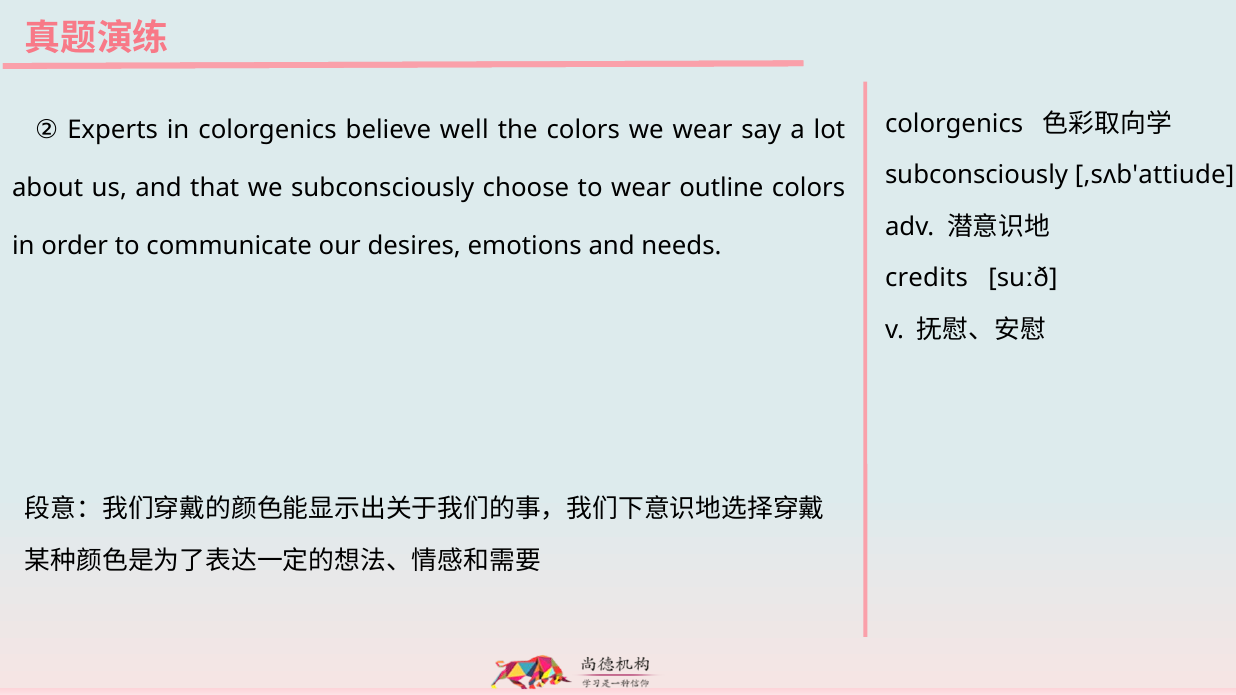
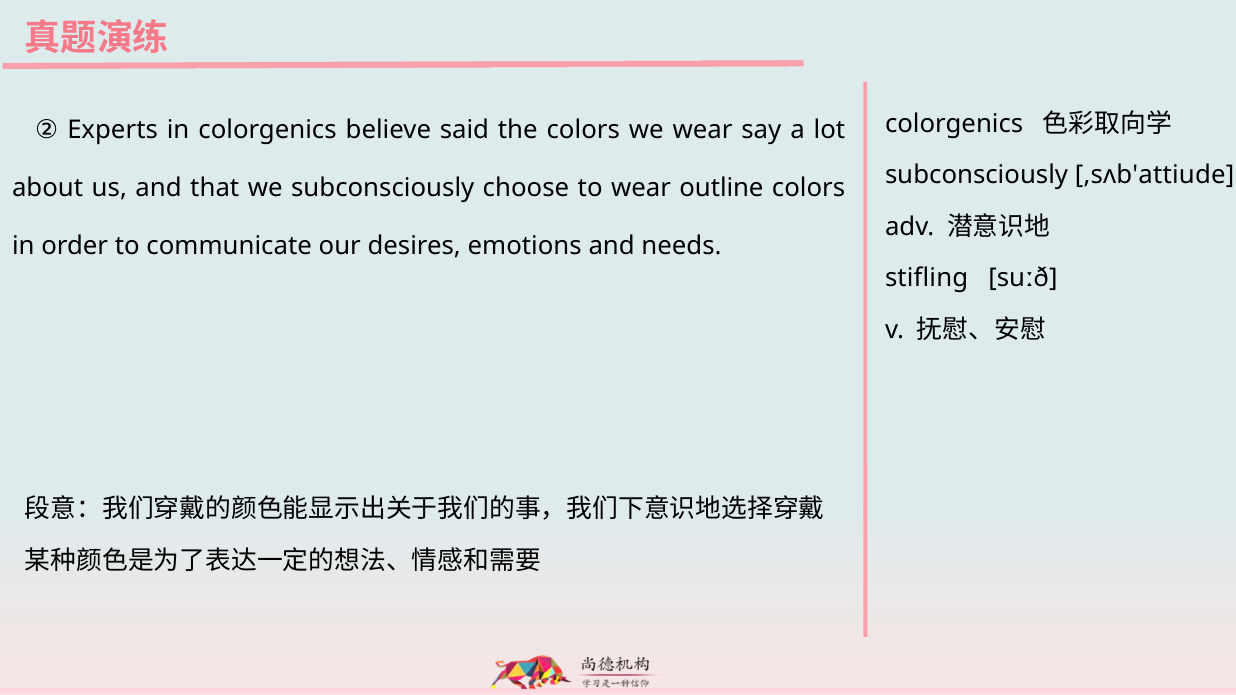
well: well -> said
credits: credits -> stifling
